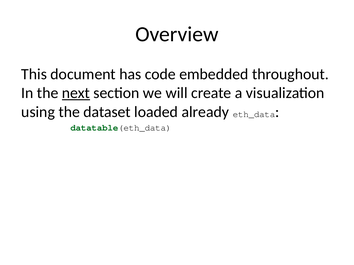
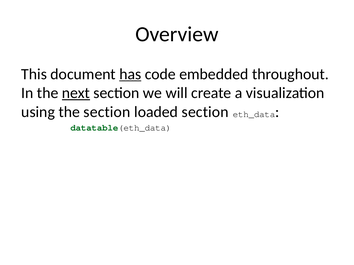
has underline: none -> present
the dataset: dataset -> section
loaded already: already -> section
